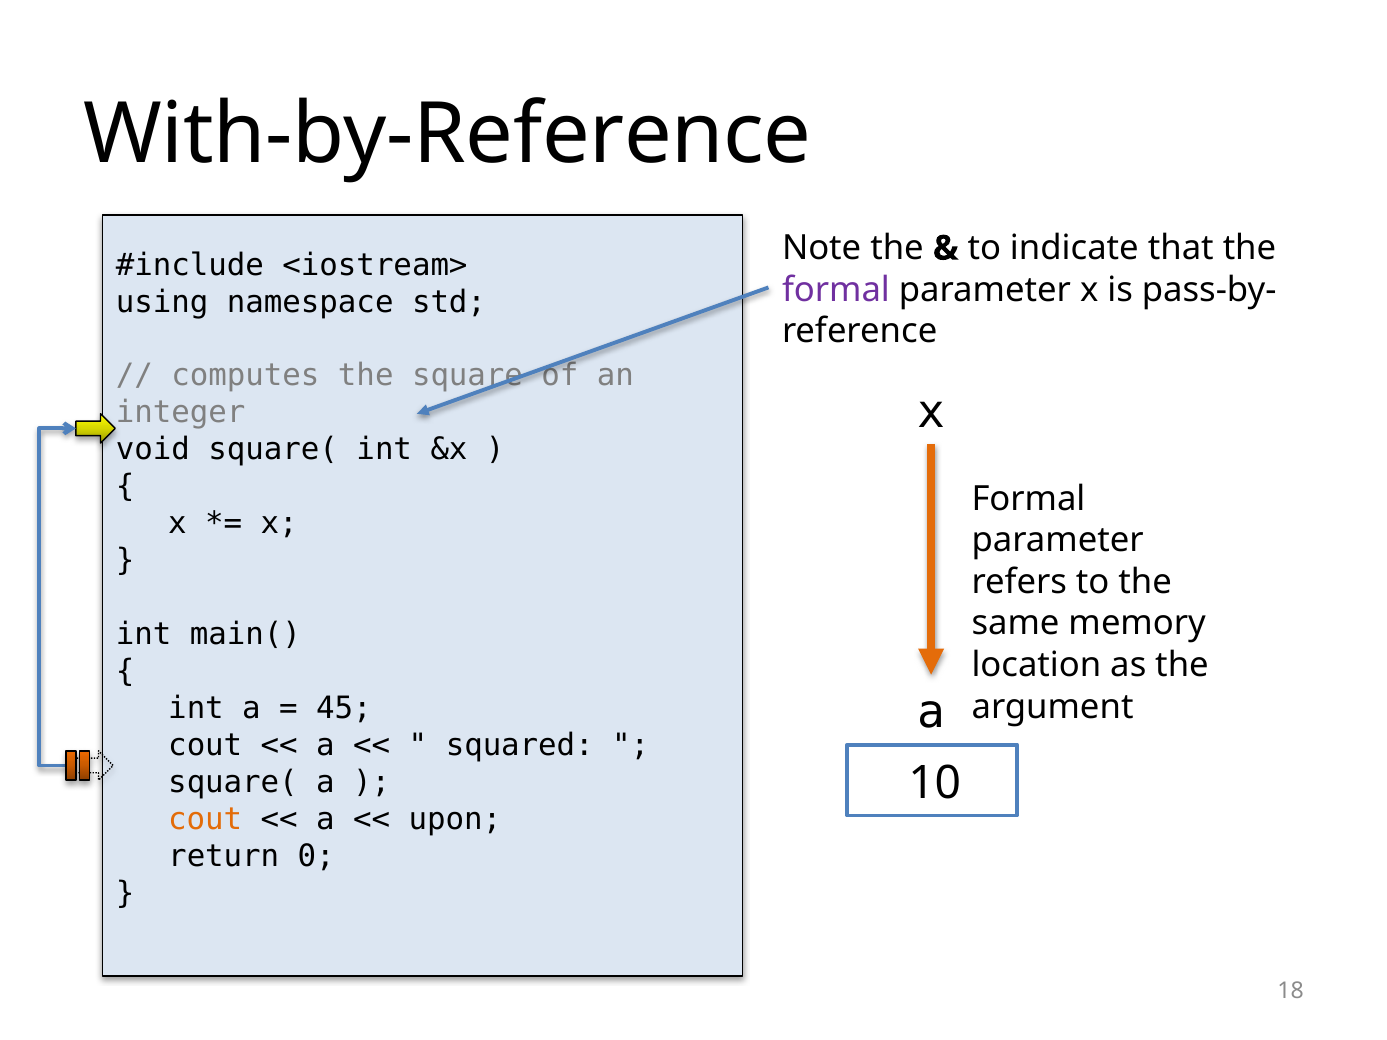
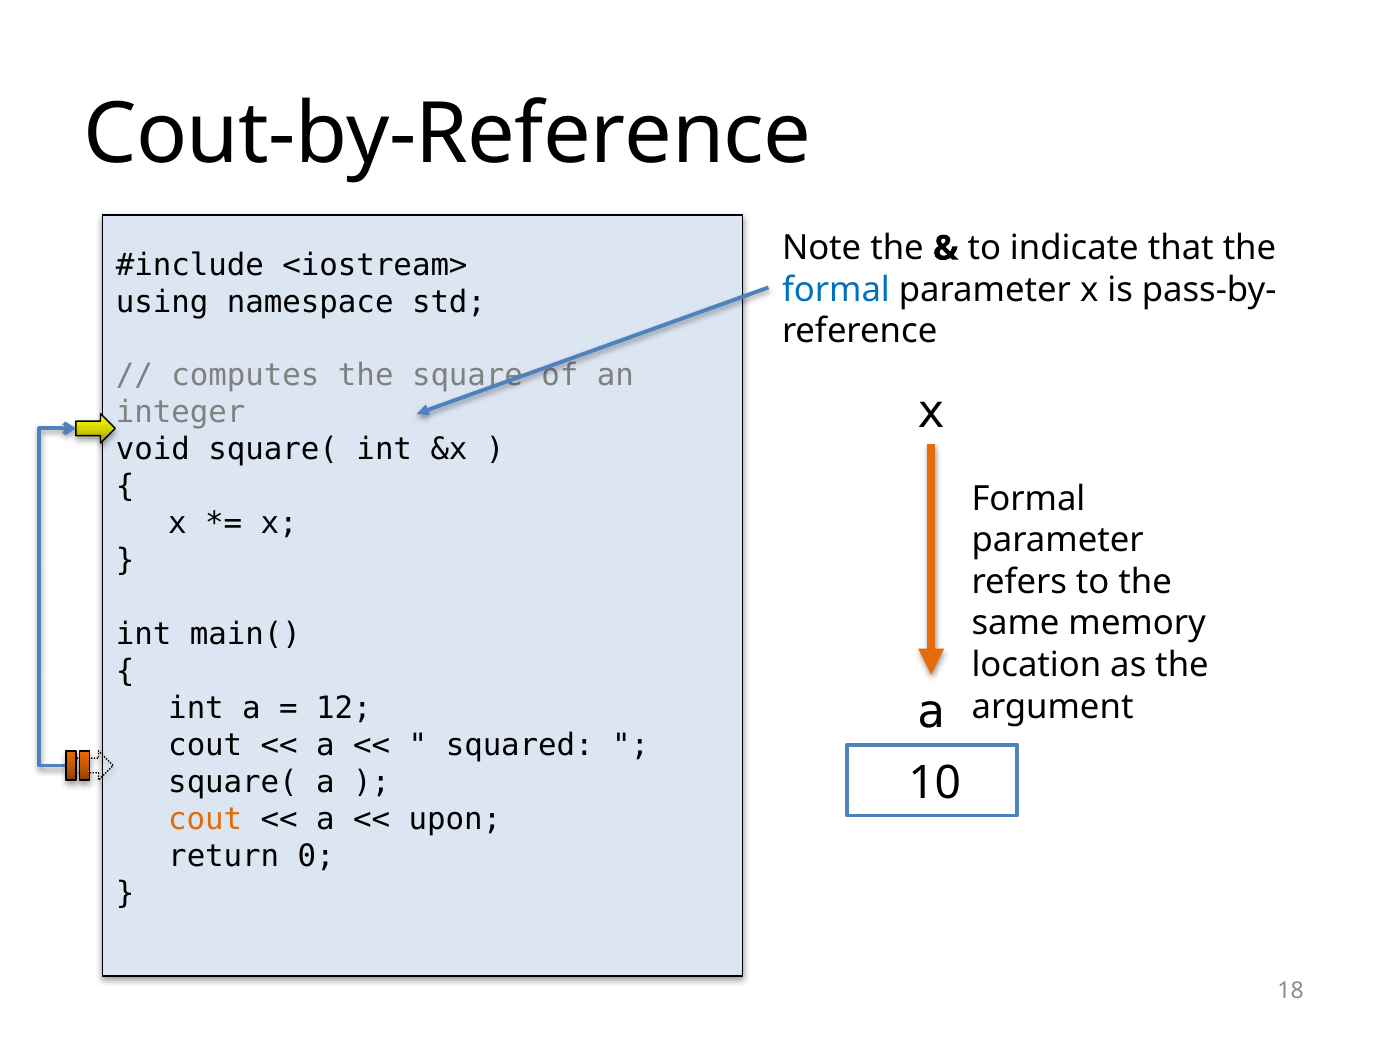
With-by-Reference: With-by-Reference -> Cout-by-Reference
formal at (836, 290) colour: purple -> blue
45: 45 -> 12
